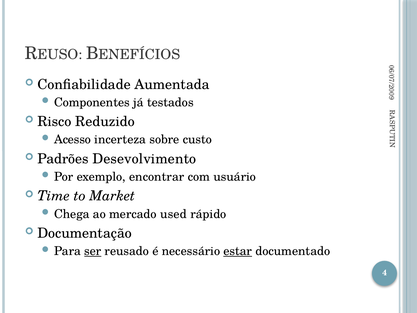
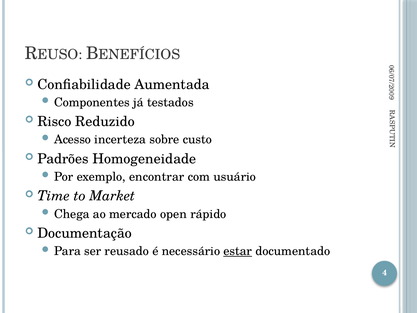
Desevolvimento: Desevolvimento -> Homogeneidade
used: used -> open
ser underline: present -> none
